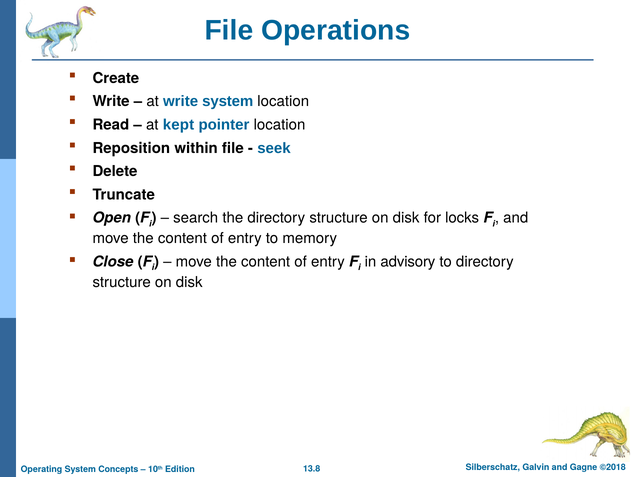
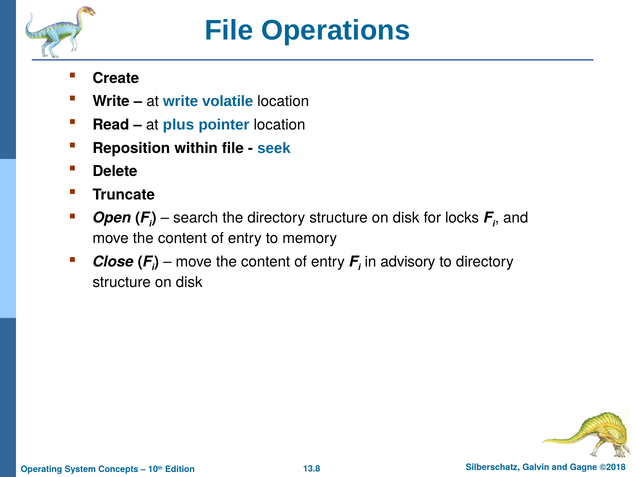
write system: system -> volatile
kept: kept -> plus
